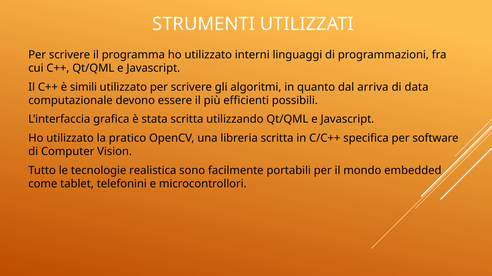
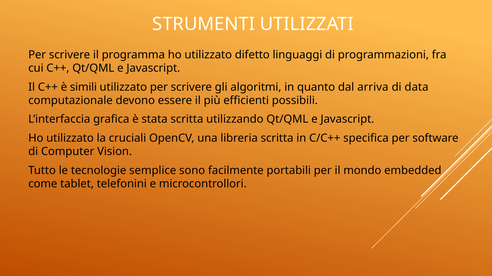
interni: interni -> difetto
pratico: pratico -> cruciali
realistica: realistica -> semplice
